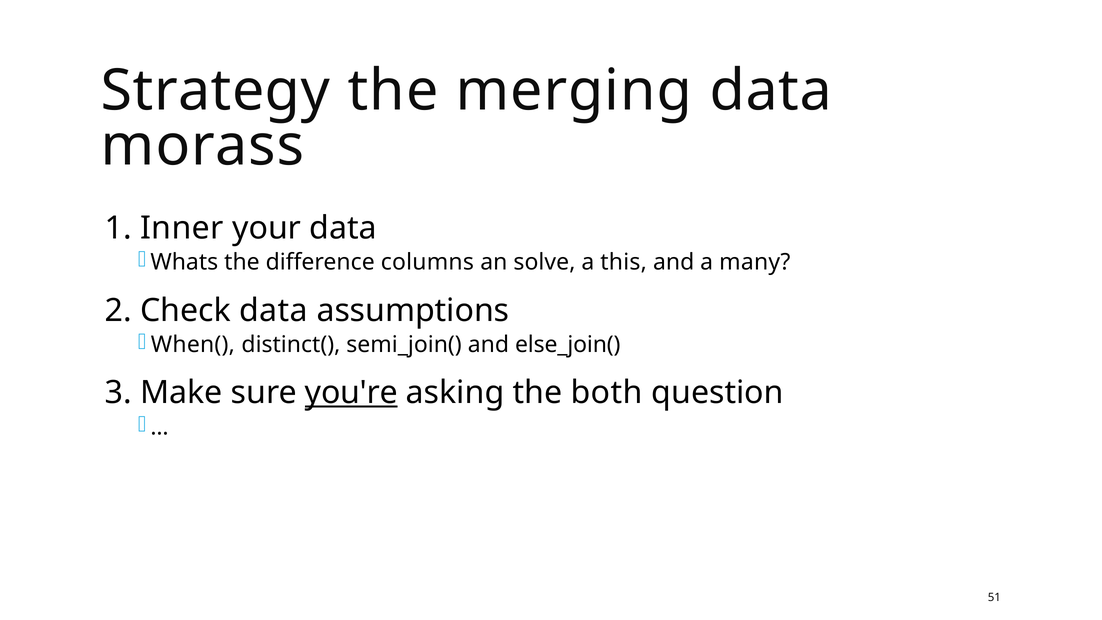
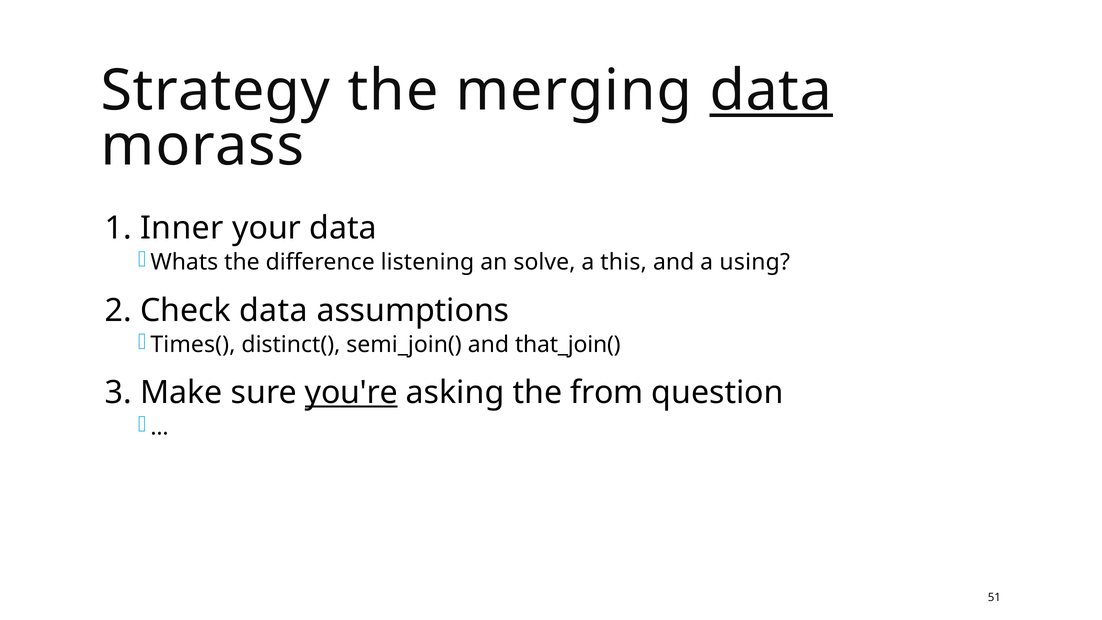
data at (771, 91) underline: none -> present
columns: columns -> listening
many: many -> using
When(: When( -> Times(
else_join(: else_join( -> that_join(
both: both -> from
